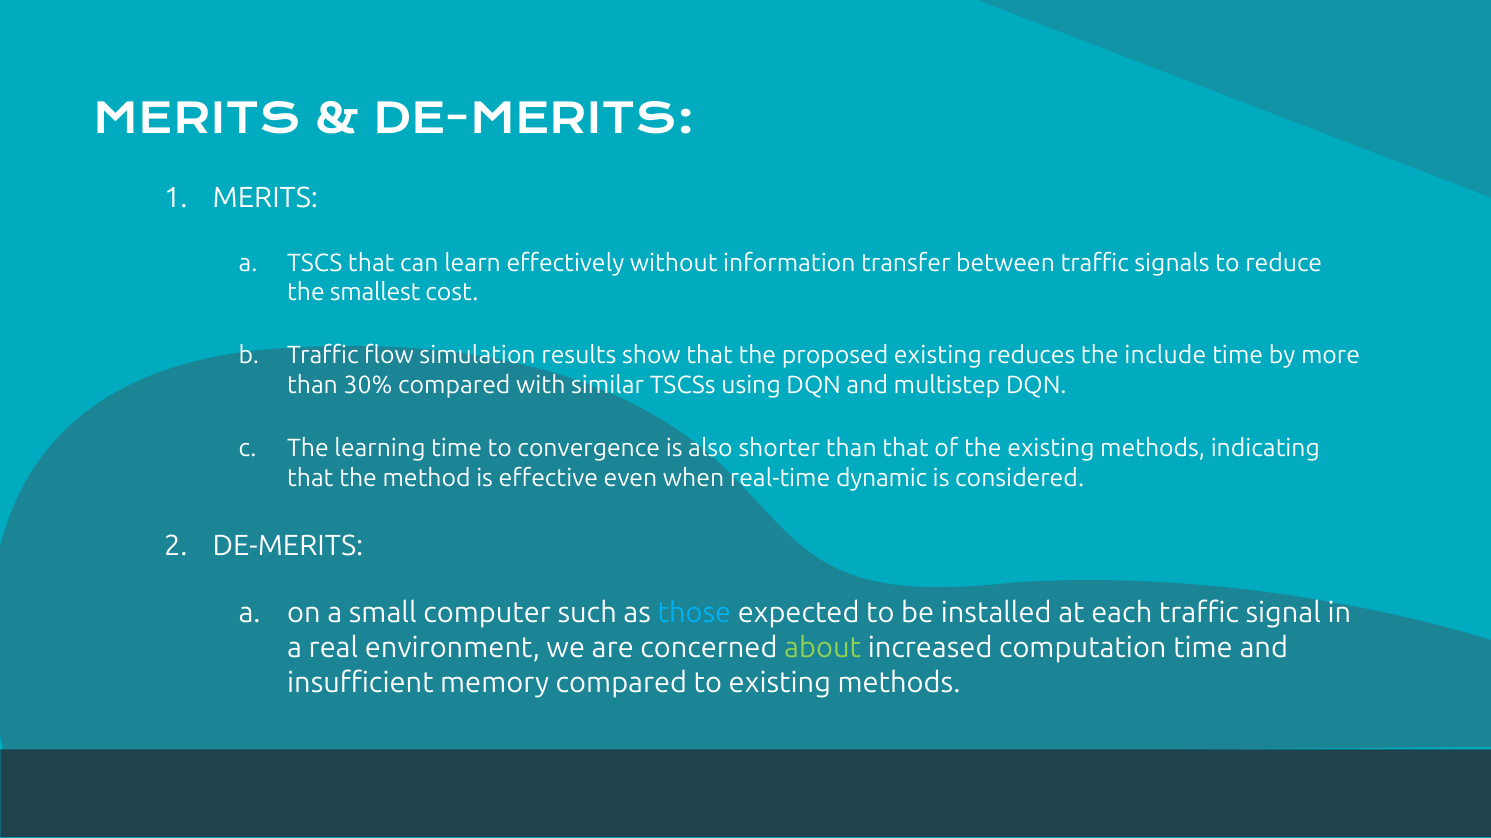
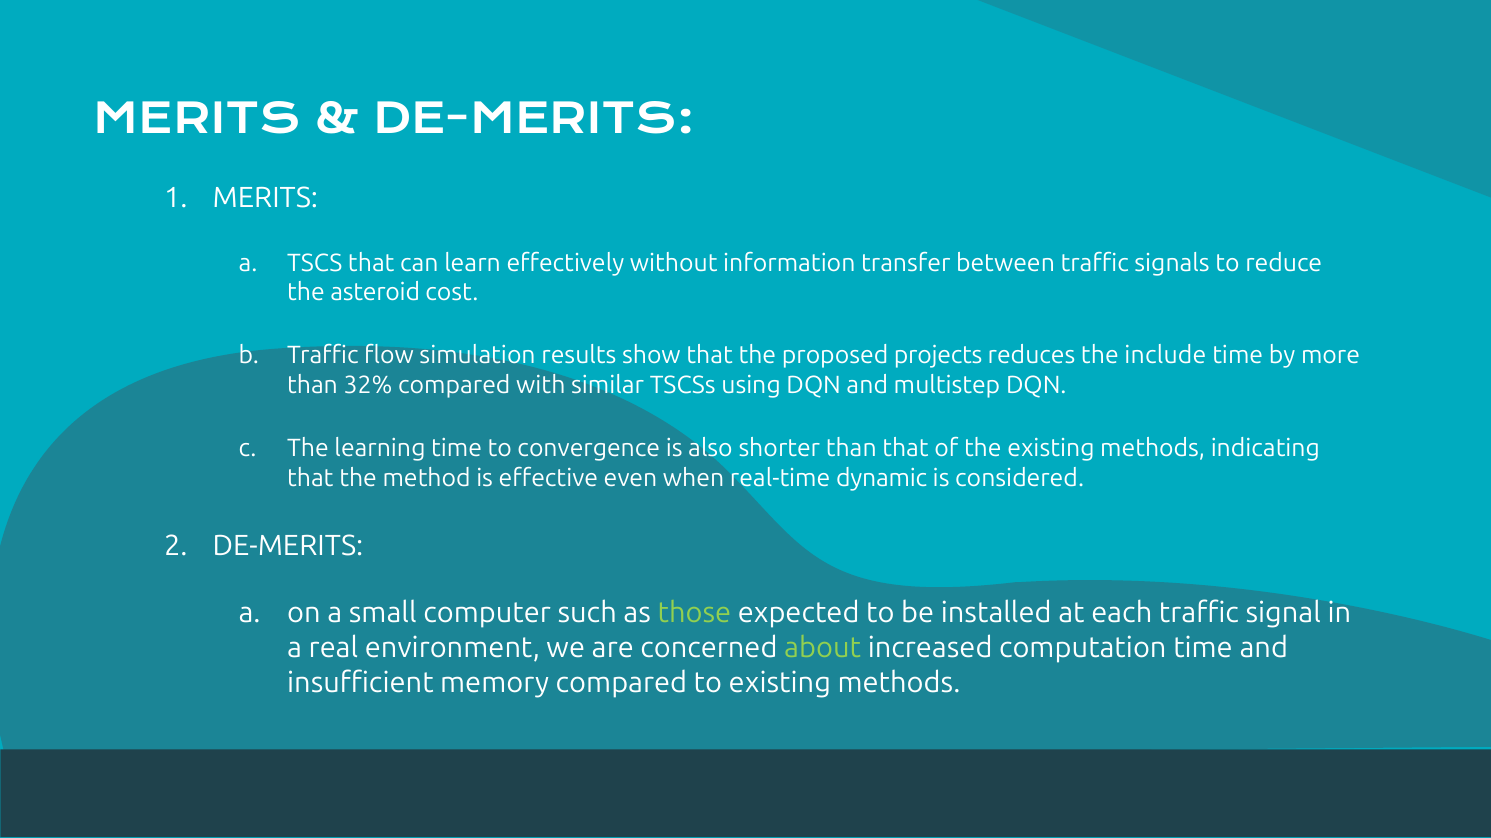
smallest: smallest -> asteroid
proposed existing: existing -> projects
30%: 30% -> 32%
those colour: light blue -> light green
